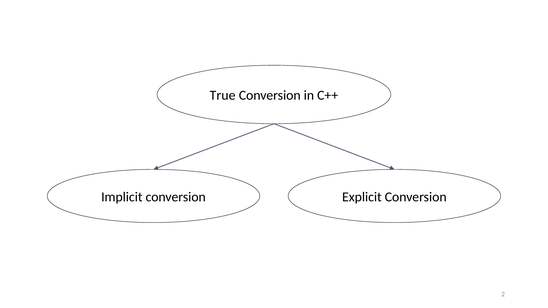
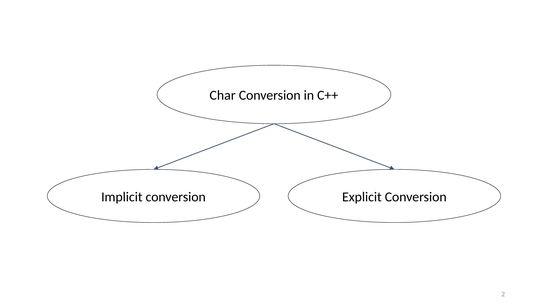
True: True -> Char
